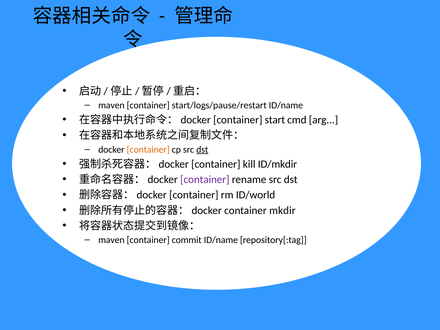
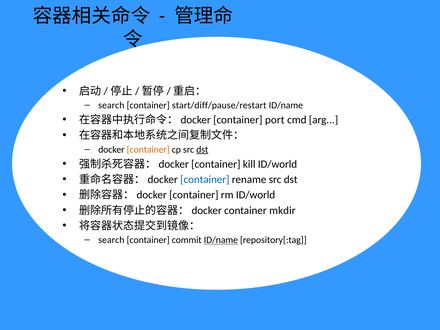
maven at (111, 105): maven -> search
start/logs/pause/restart: start/logs/pause/restart -> start/diff/pause/restart
start: start -> port
kill ID/mkdir: ID/mkdir -> ID/world
container at (205, 180) colour: purple -> blue
maven at (111, 240): maven -> search
ID/name at (221, 240) underline: none -> present
